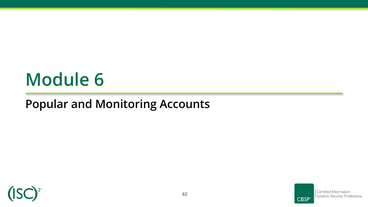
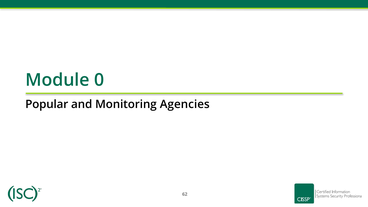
6: 6 -> 0
Accounts: Accounts -> Agencies
